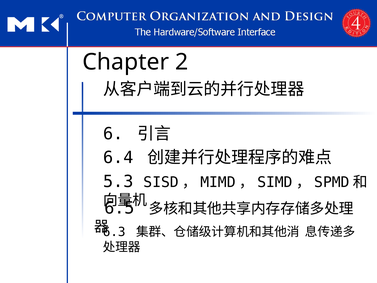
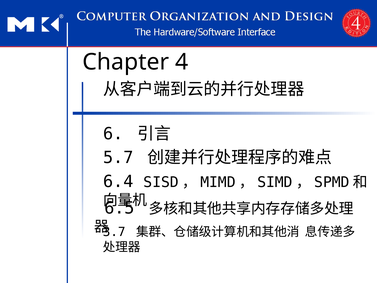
2: 2 -> 4
6.4: 6.4 -> 5.7
5.3: 5.3 -> 6.4
6.3: 6.3 -> 3.7
